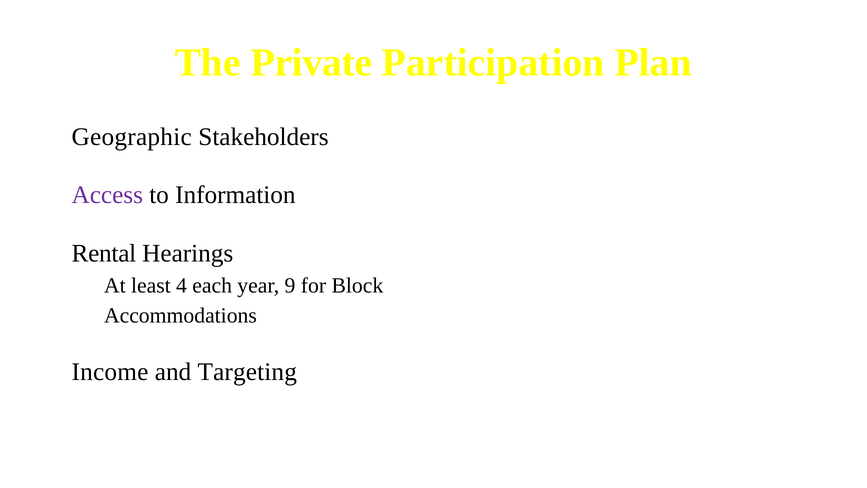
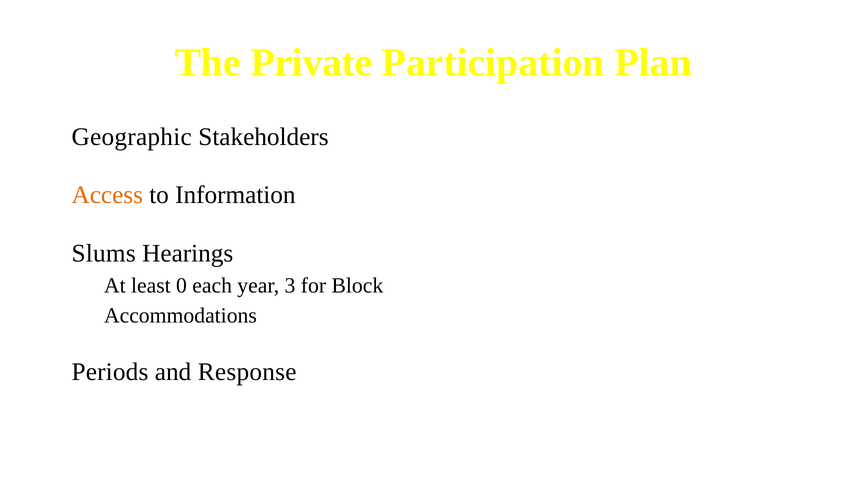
Access colour: purple -> orange
Rental: Rental -> Slums
4: 4 -> 0
9: 9 -> 3
Income: Income -> Periods
Targeting: Targeting -> Response
